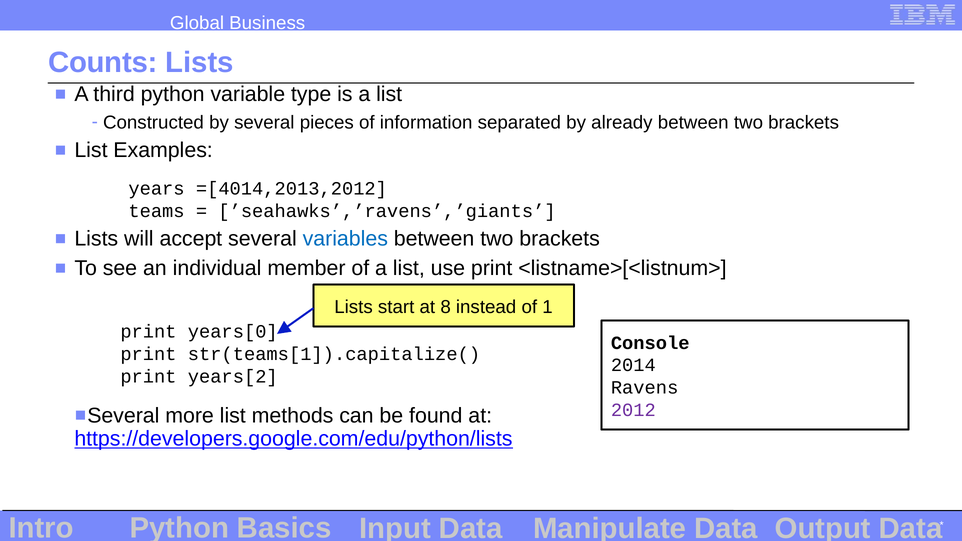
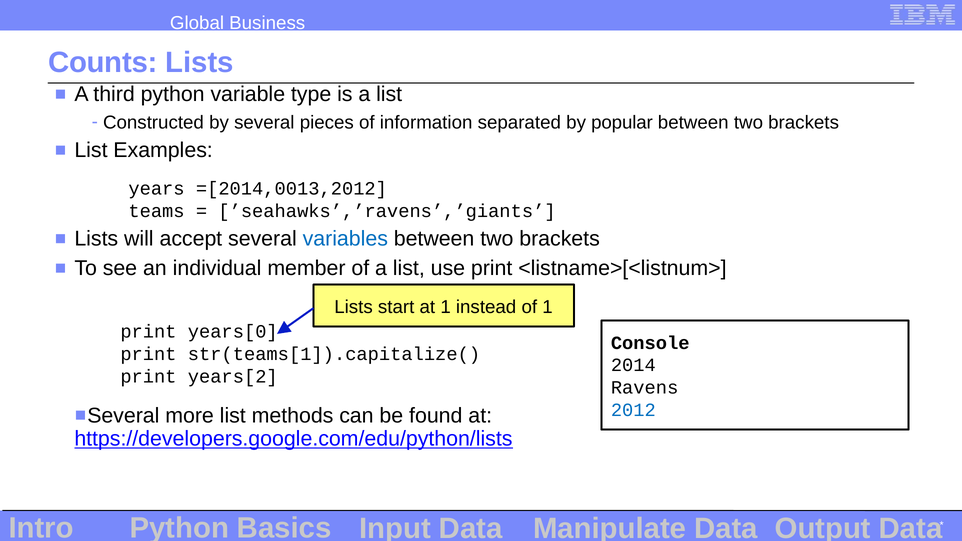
already: already -> popular
=[4014,2013,2012: =[4014,2013,2012 -> =[2014,0013,2012
at 8: 8 -> 1
2012 colour: purple -> blue
